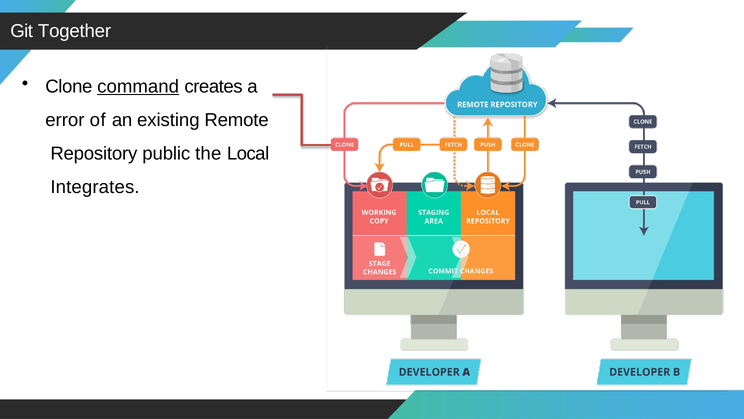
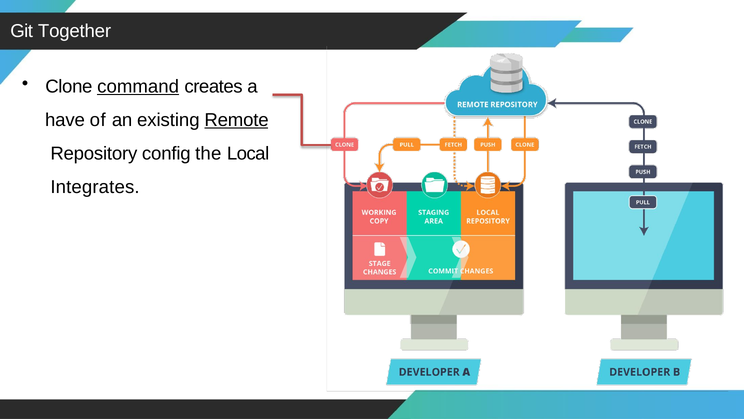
error: error -> have
Remote underline: none -> present
public: public -> config
